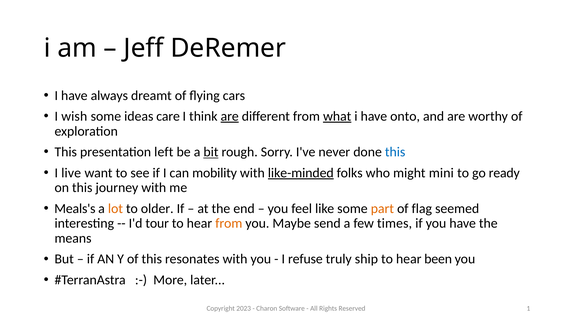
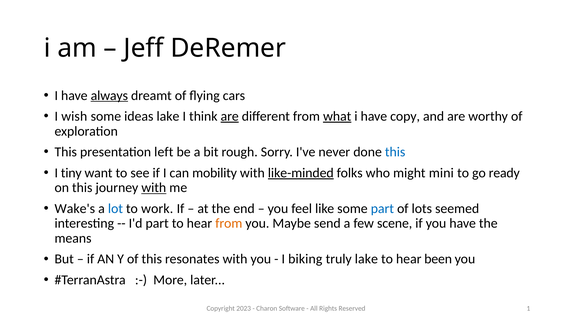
always underline: none -> present
ideas care: care -> lake
onto: onto -> copy
bit underline: present -> none
live: live -> tiny
with at (154, 188) underline: none -> present
Meals's: Meals's -> Wake's
lot colour: orange -> blue
older: older -> work
part at (382, 208) colour: orange -> blue
flag: flag -> lots
I'd tour: tour -> part
times: times -> scene
refuse: refuse -> biking
truly ship: ship -> lake
